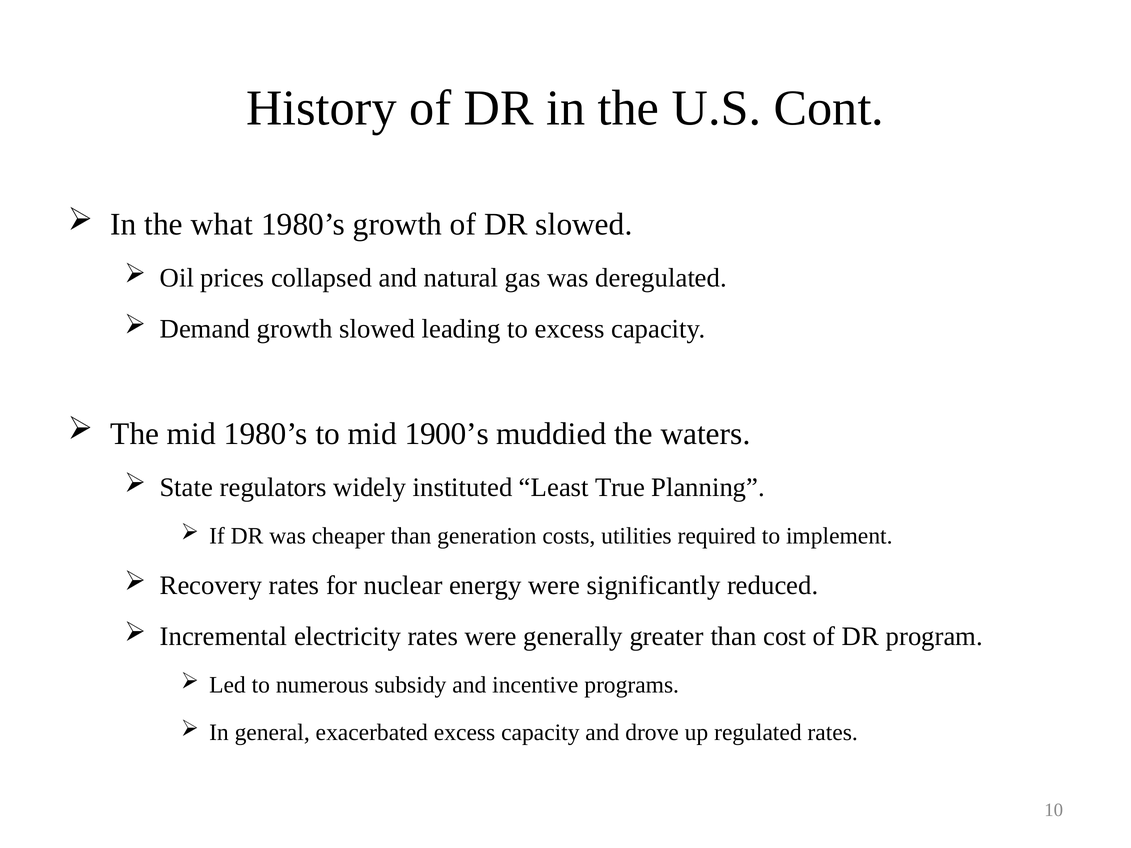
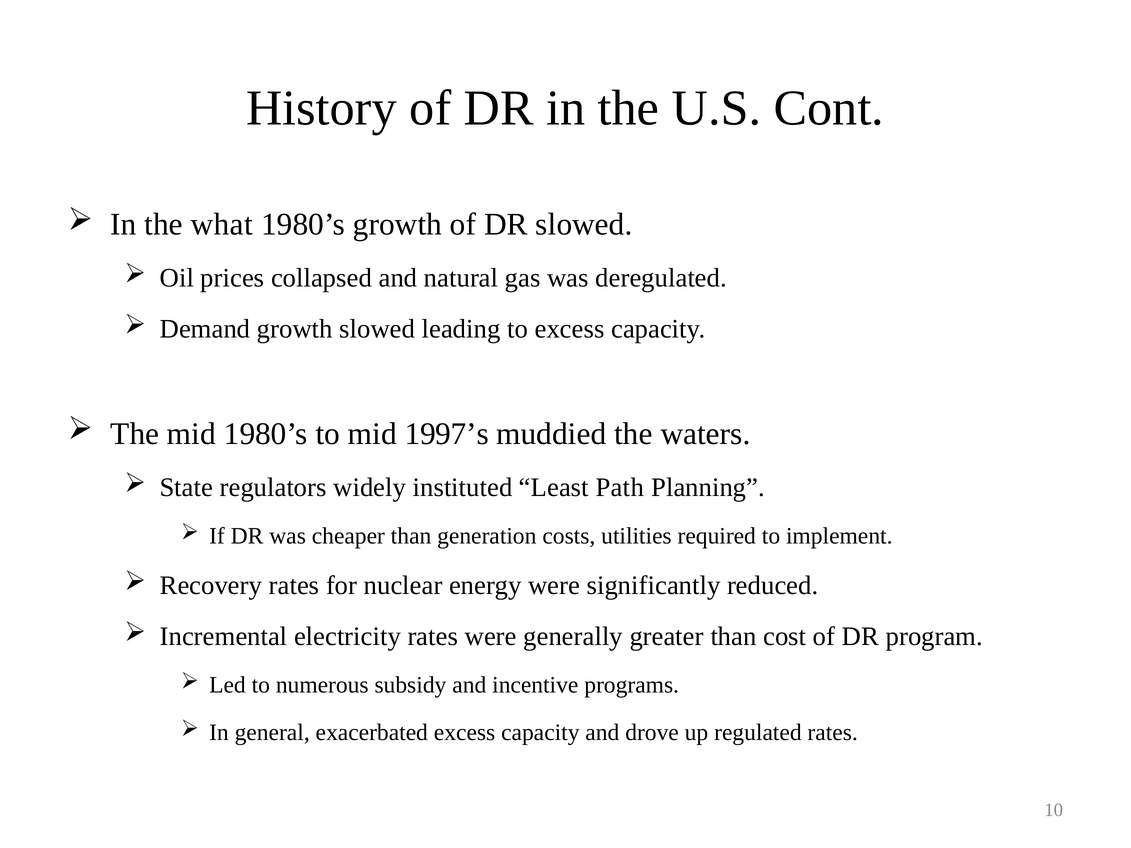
1900’s: 1900’s -> 1997’s
True: True -> Path
